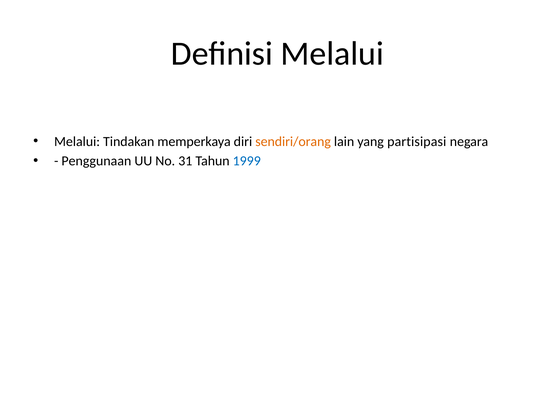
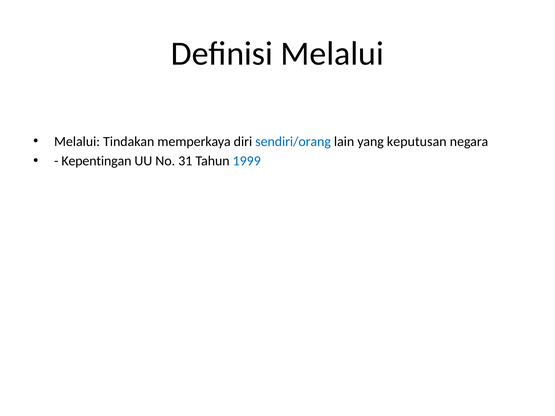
sendiri/orang colour: orange -> blue
partisipasi: partisipasi -> keputusan
Penggunaan: Penggunaan -> Kepentingan
